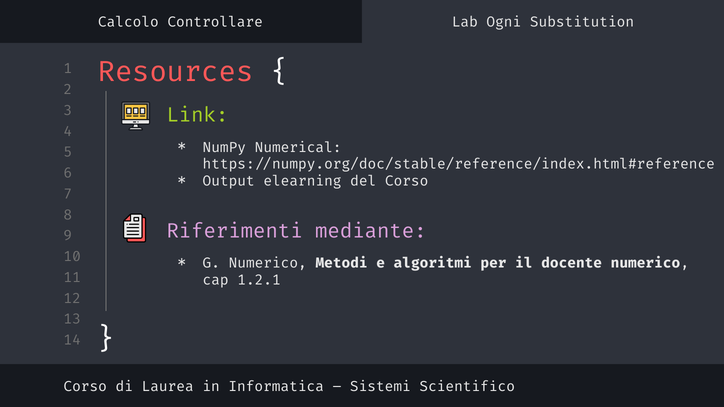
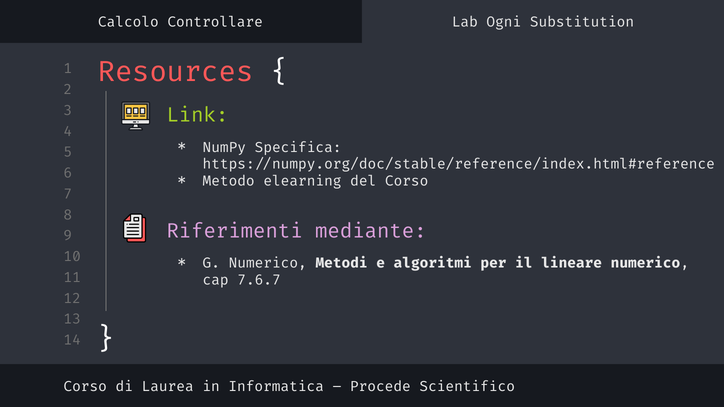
Numerical: Numerical -> Specifica
Output: Output -> Metodo
docente: docente -> lineare
1.2.1: 1.2.1 -> 7.6.7
Sistemi: Sistemi -> Procede
